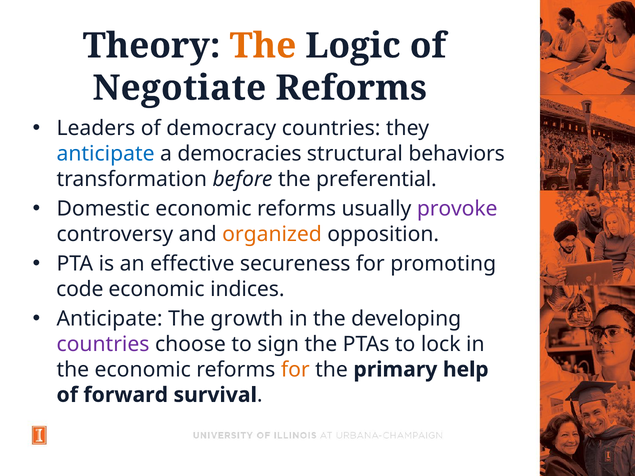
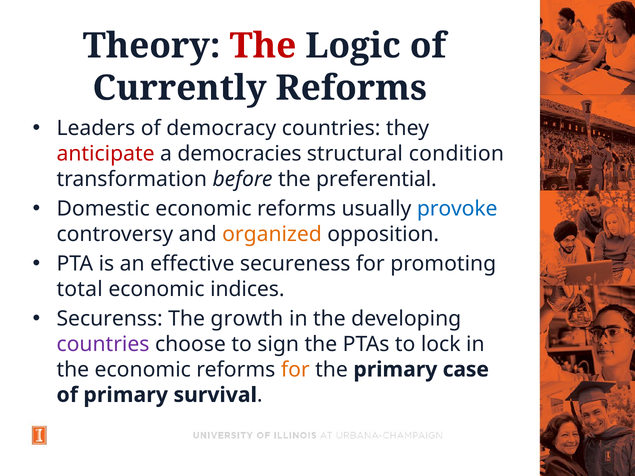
The at (263, 46) colour: orange -> red
Negotiate: Negotiate -> Currently
anticipate at (106, 154) colour: blue -> red
behaviors: behaviors -> condition
provoke colour: purple -> blue
code: code -> total
Anticipate at (110, 319): Anticipate -> Securenss
help: help -> case
of forward: forward -> primary
